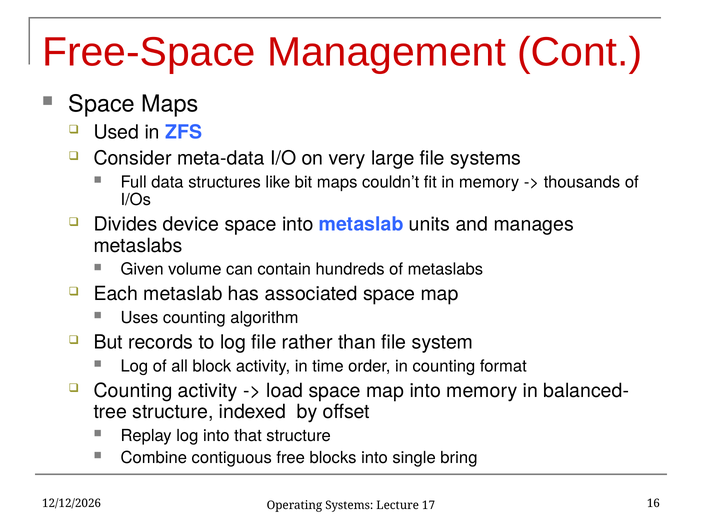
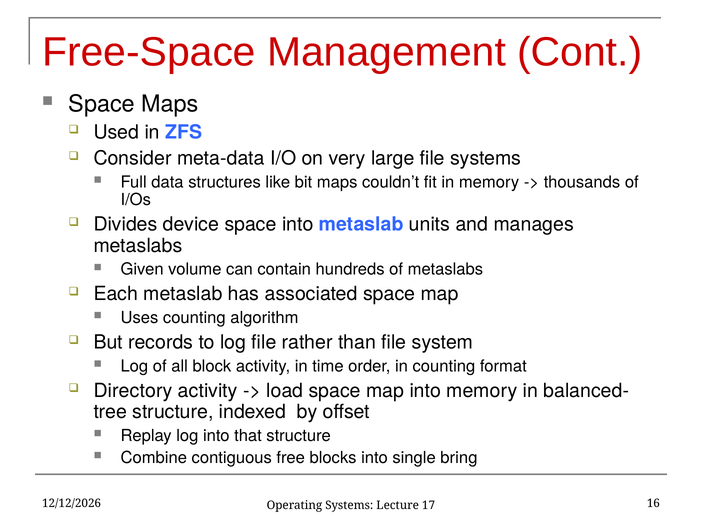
Counting at (133, 390): Counting -> Directory
